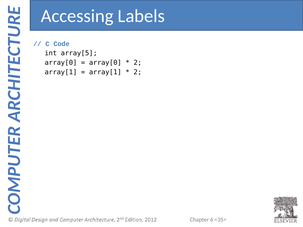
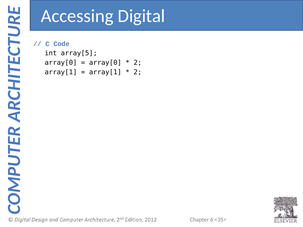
Labels: Labels -> Digital
